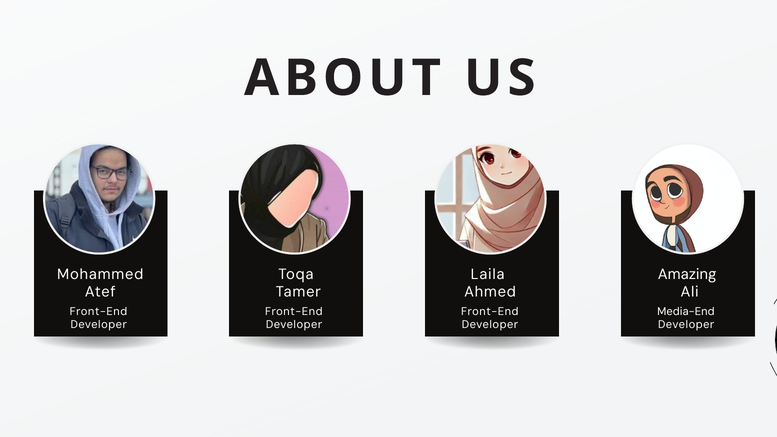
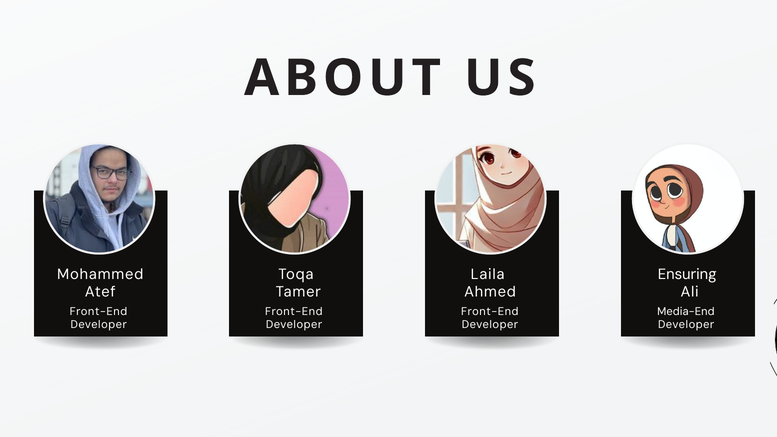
Amazing: Amazing -> Ensuring
